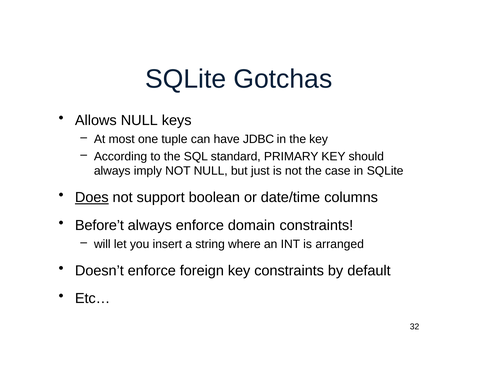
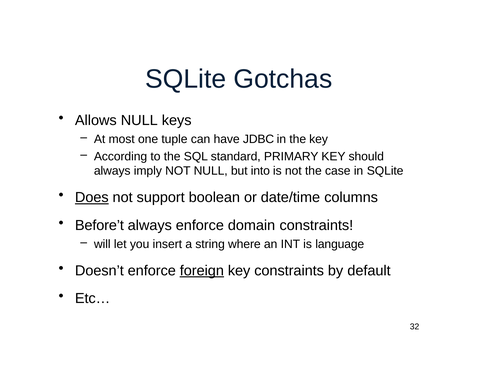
just: just -> into
arranged: arranged -> language
foreign underline: none -> present
